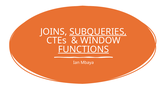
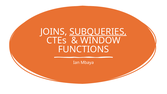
FUNCTIONS underline: present -> none
